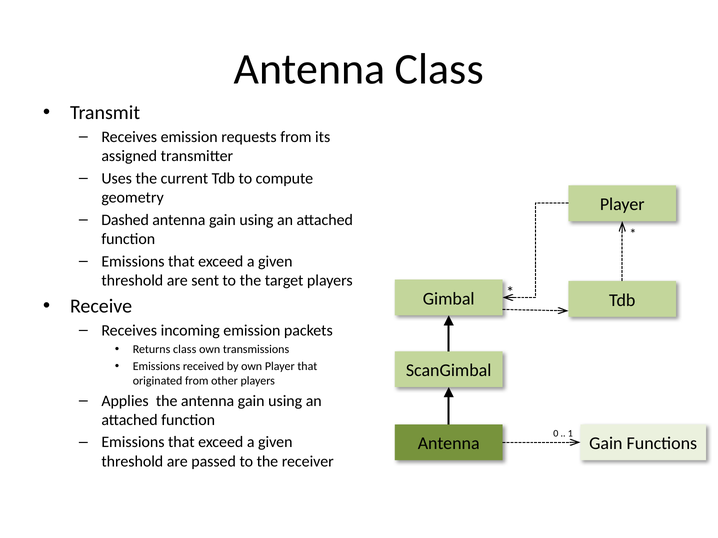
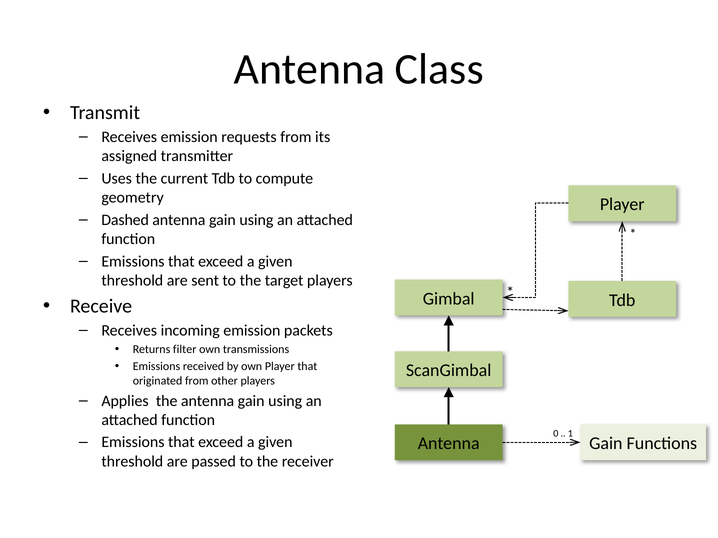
Returns class: class -> filter
